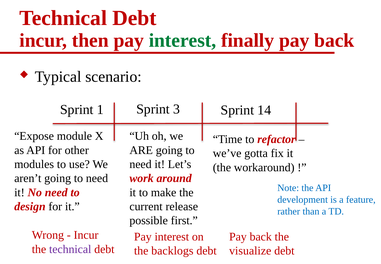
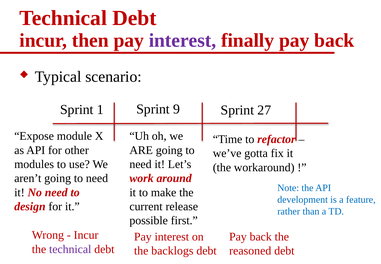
interest at (183, 40) colour: green -> purple
3: 3 -> 9
14: 14 -> 27
visualize: visualize -> reasoned
